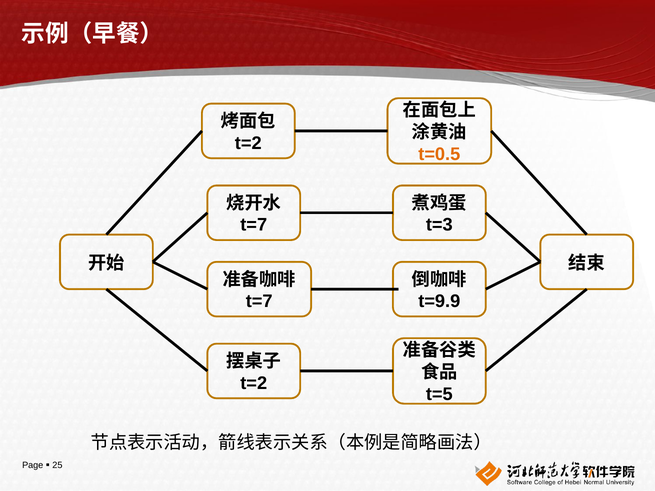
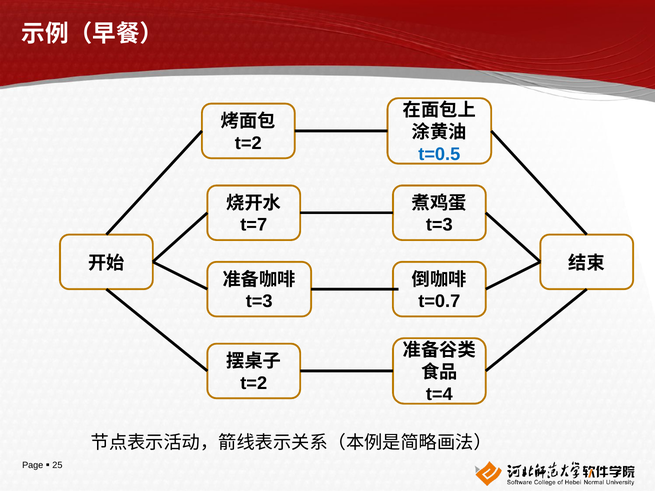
t=0.5 colour: orange -> blue
t=7 at (259, 301): t=7 -> t=3
t=9.9: t=9.9 -> t=0.7
t=5: t=5 -> t=4
